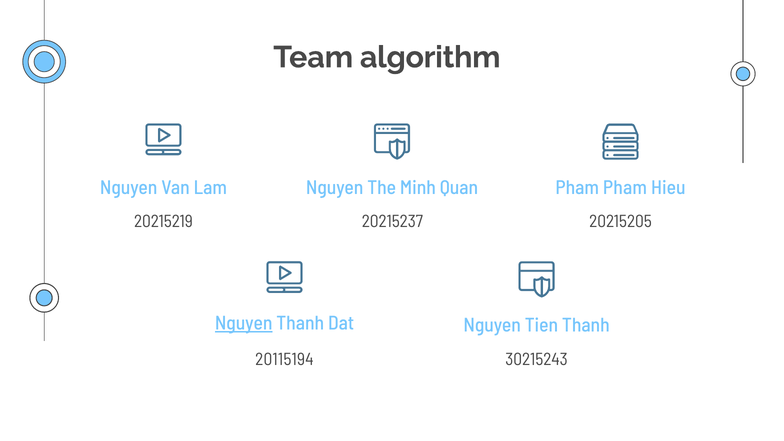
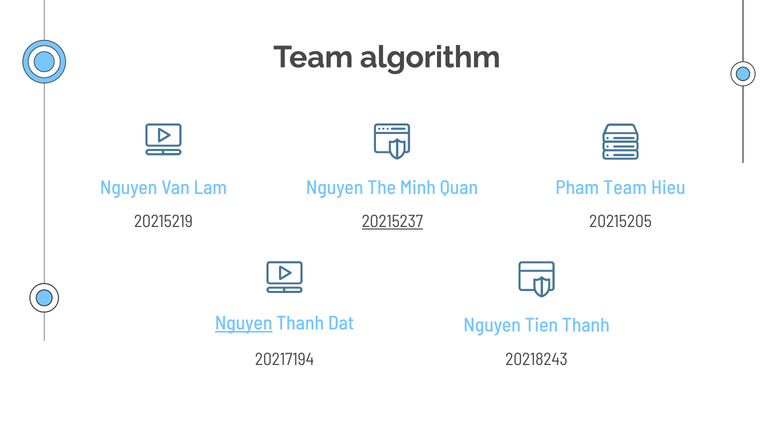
Pham Pham: Pham -> Team
20215237 underline: none -> present
20115194: 20115194 -> 20217194
30215243: 30215243 -> 20218243
